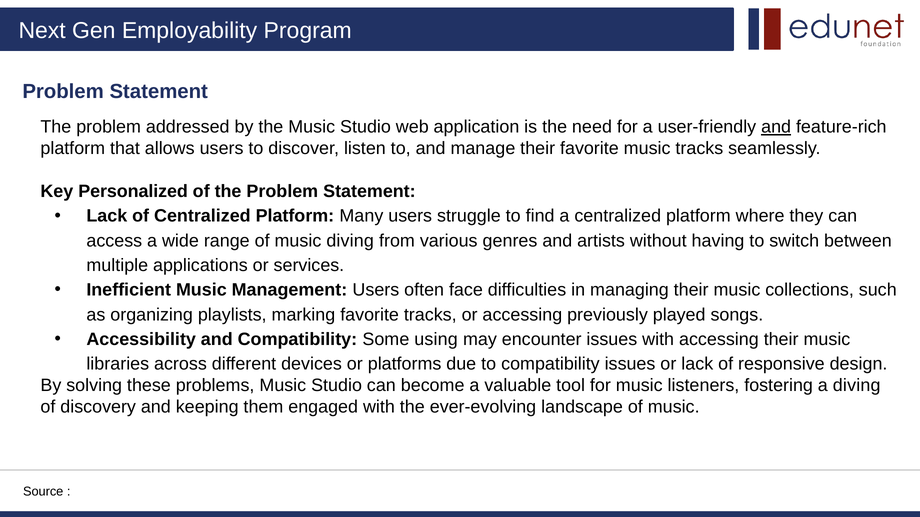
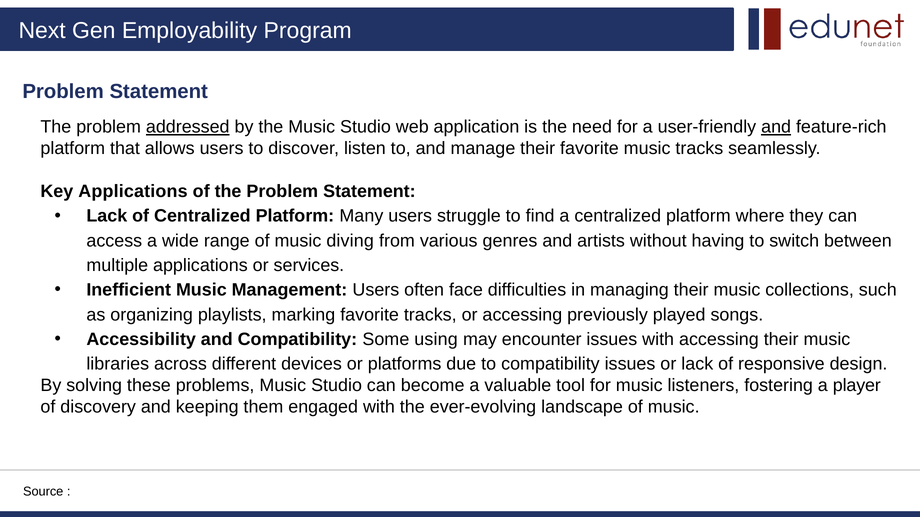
addressed underline: none -> present
Key Personalized: Personalized -> Applications
a diving: diving -> player
